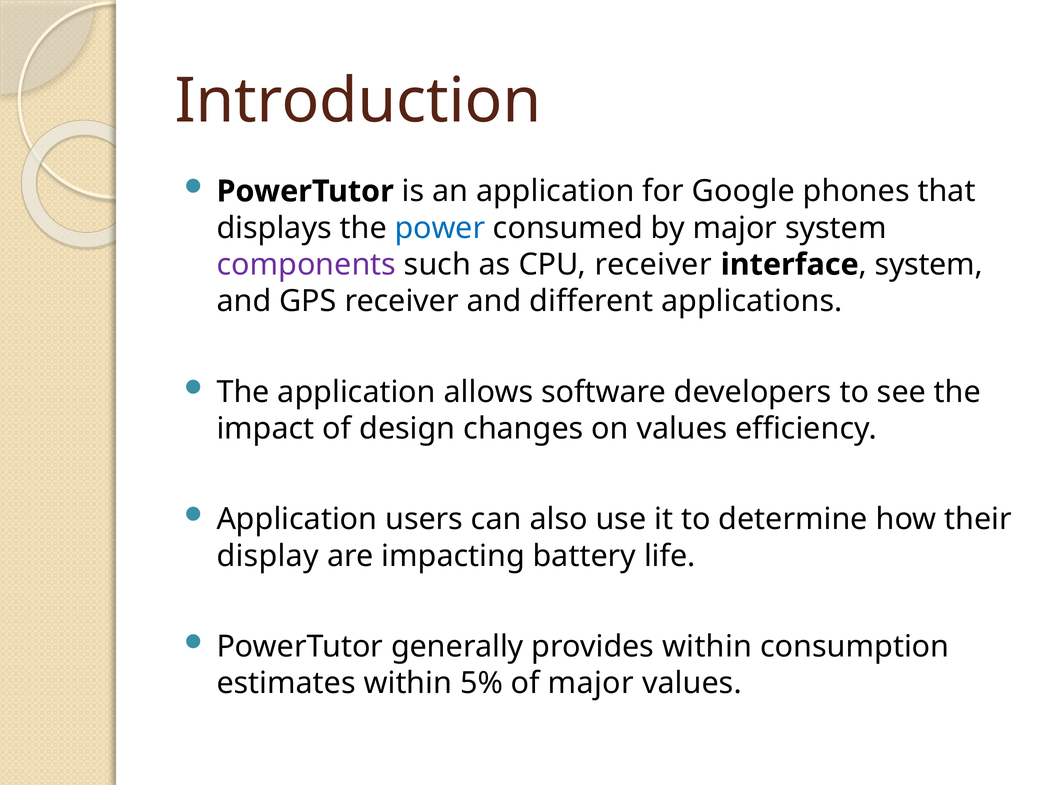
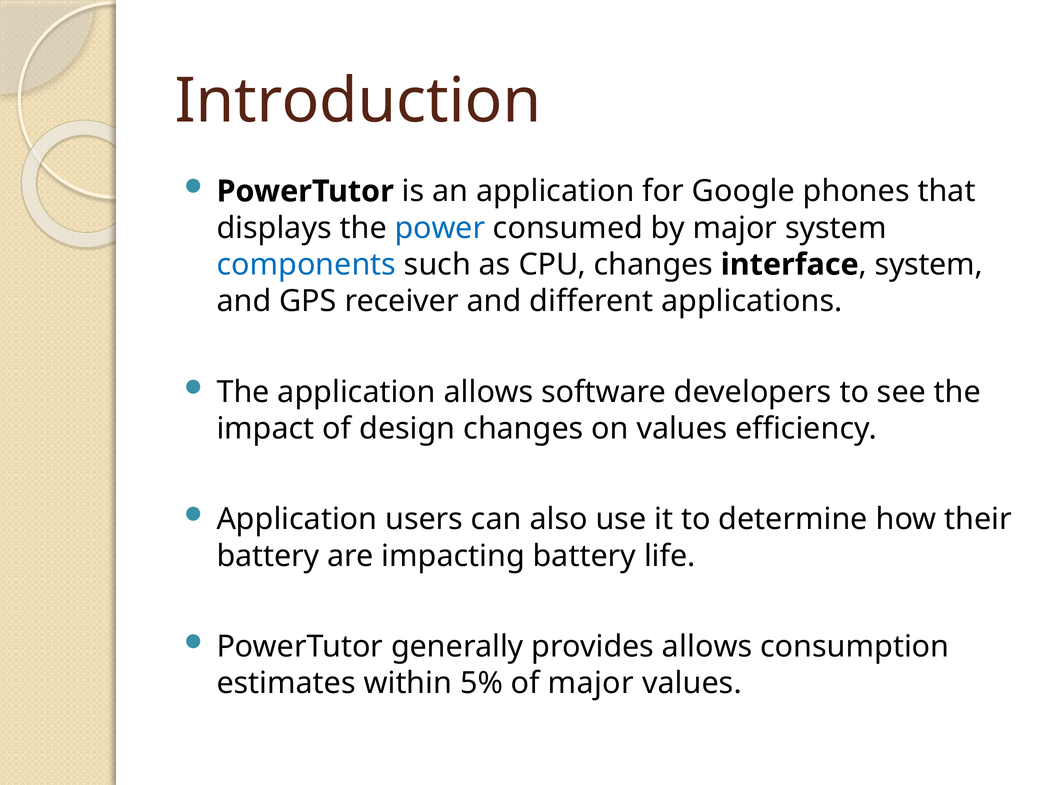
components colour: purple -> blue
CPU receiver: receiver -> changes
display at (268, 556): display -> battery
provides within: within -> allows
